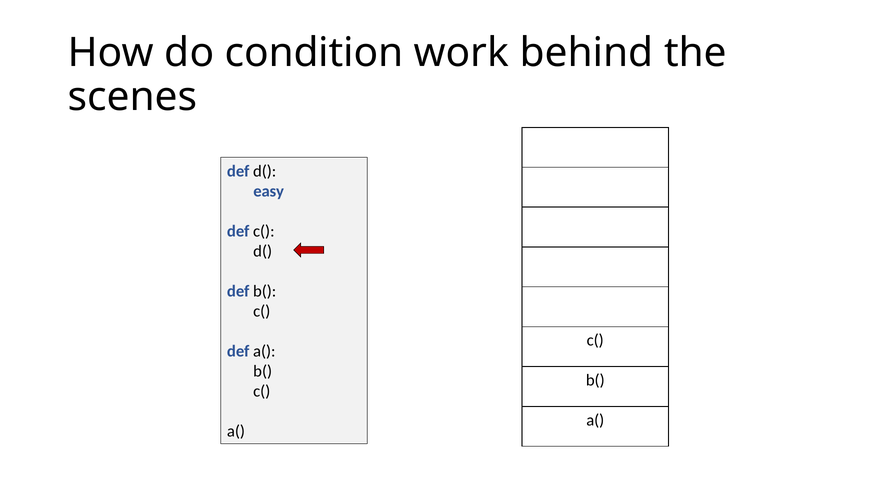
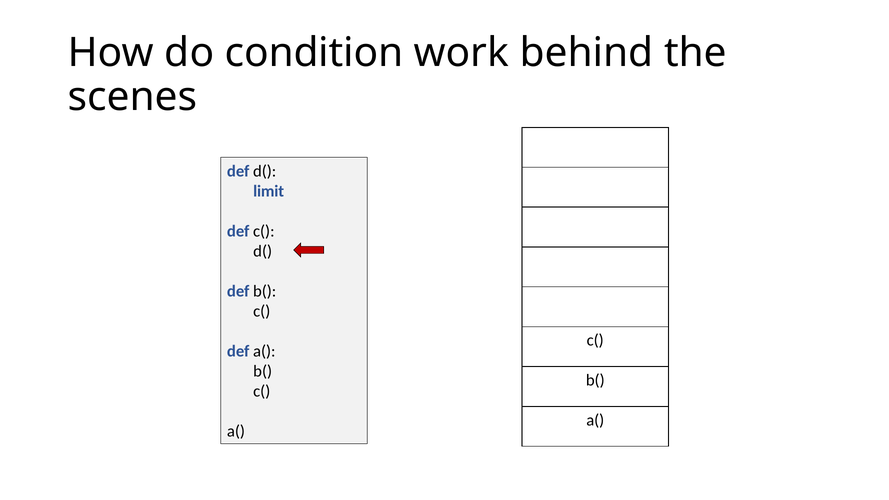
easy: easy -> limit
